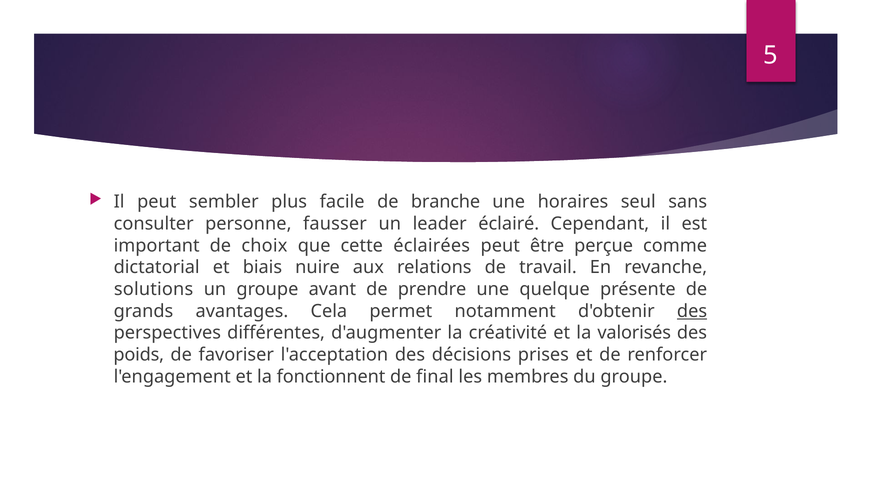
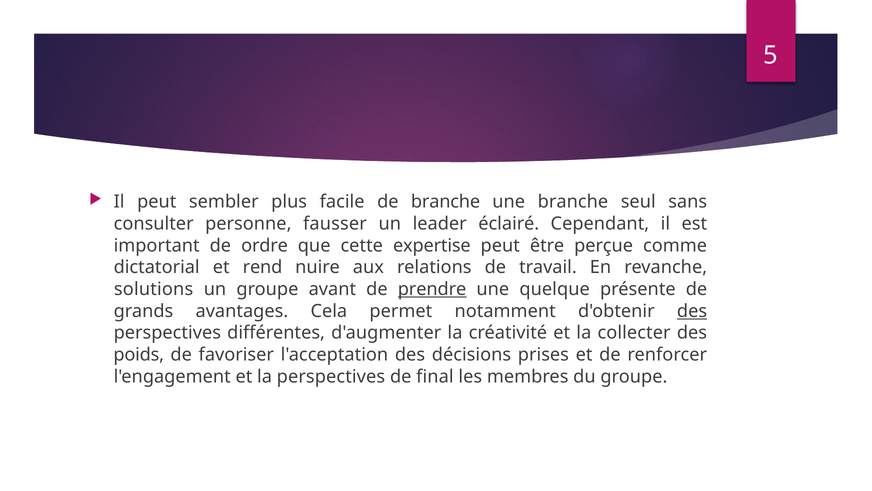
une horaires: horaires -> branche
choix: choix -> ordre
éclairées: éclairées -> expertise
biais: biais -> rend
prendre underline: none -> present
valorisés: valorisés -> collecter
la fonctionnent: fonctionnent -> perspectives
